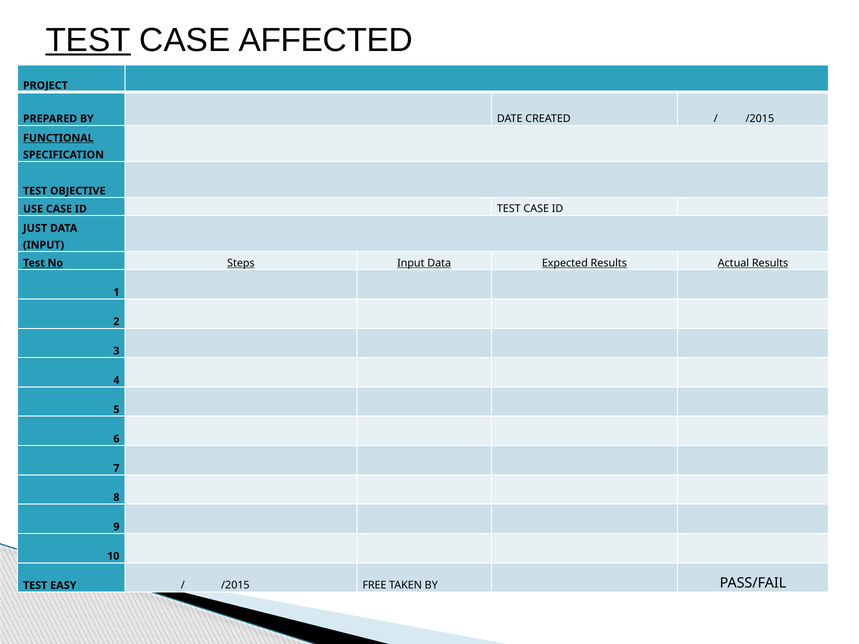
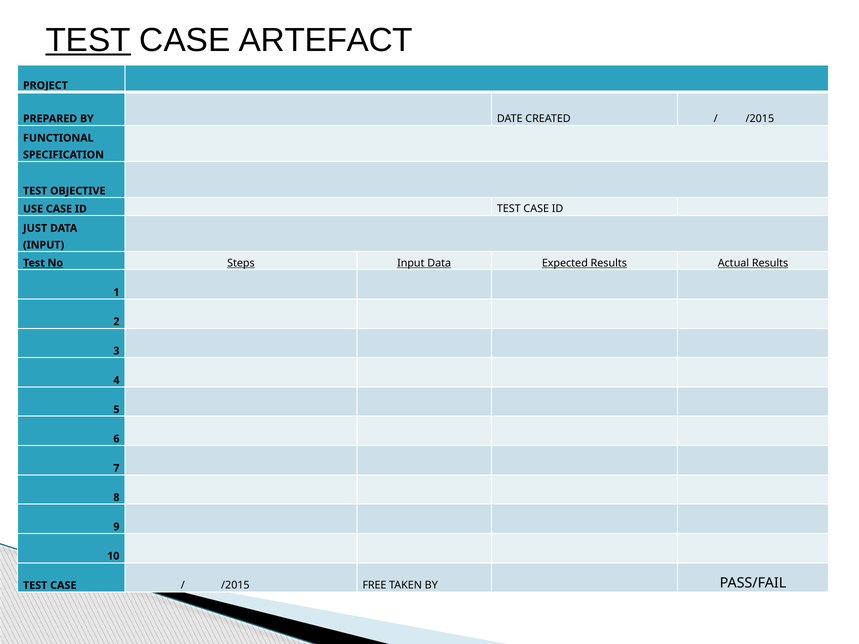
AFFECTED: AFFECTED -> ARTEFACT
FUNCTIONAL underline: present -> none
EASY at (63, 586): EASY -> CASE
